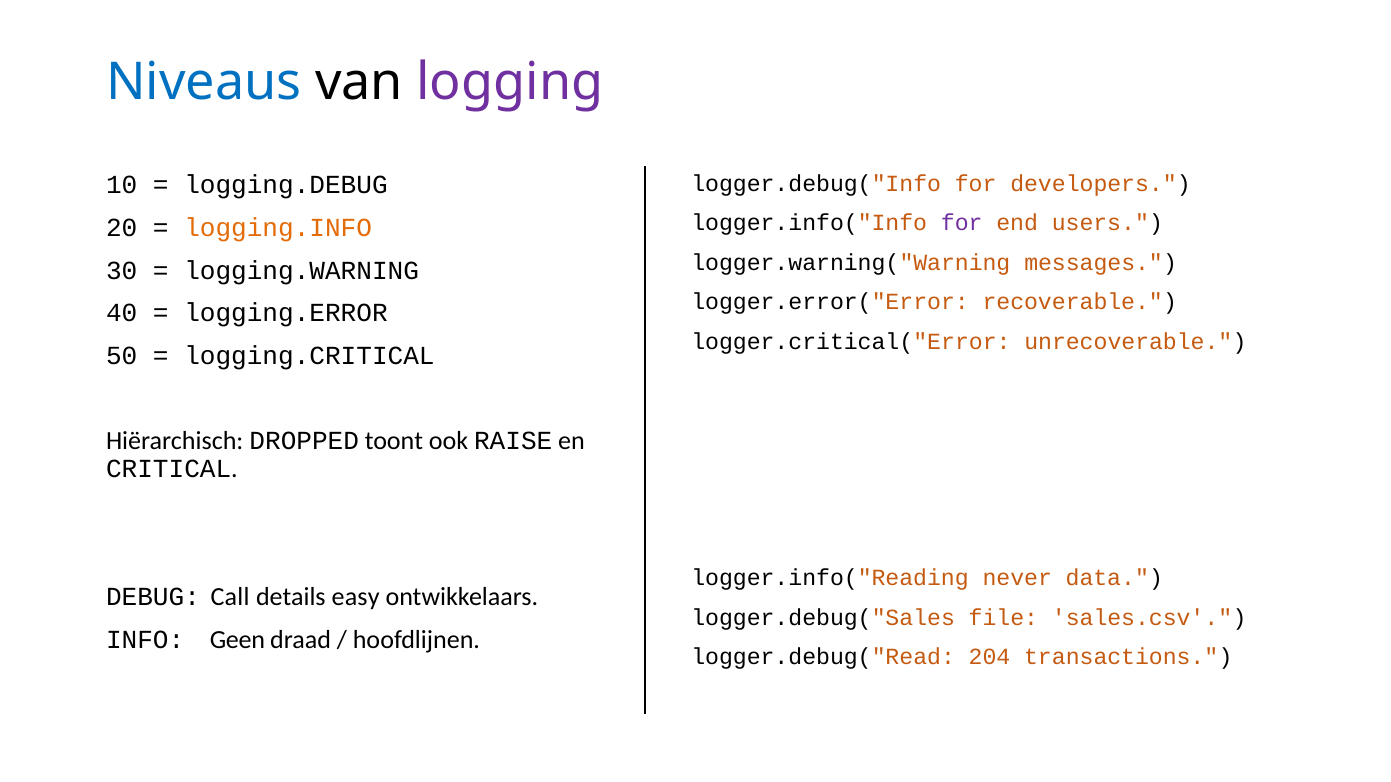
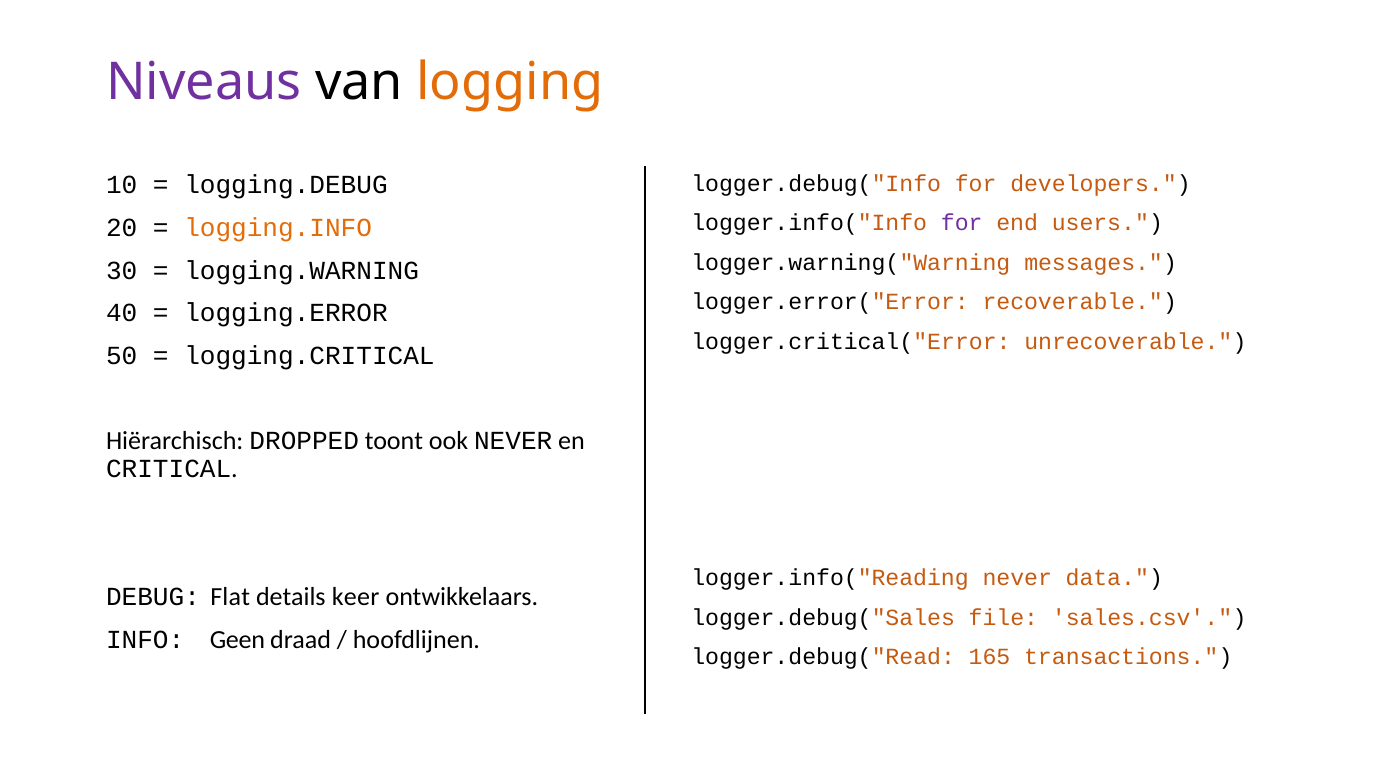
Niveaus colour: blue -> purple
logging colour: purple -> orange
ook RAISE: RAISE -> NEVER
Call: Call -> Flat
easy: easy -> keer
204: 204 -> 165
